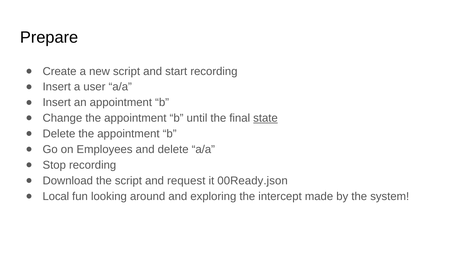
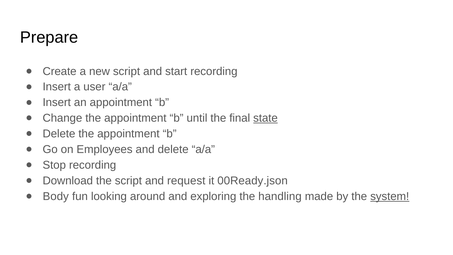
Local: Local -> Body
intercept: intercept -> handling
system underline: none -> present
